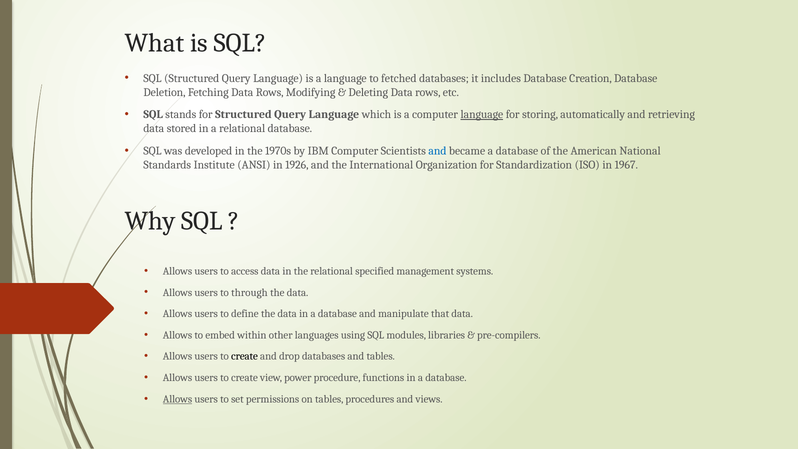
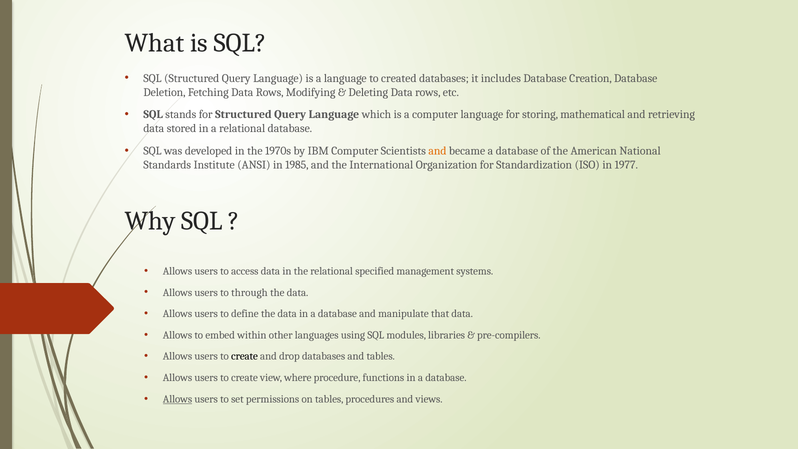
fetched: fetched -> created
language at (482, 114) underline: present -> none
automatically: automatically -> mathematical
and at (437, 151) colour: blue -> orange
1926: 1926 -> 1985
1967: 1967 -> 1977
power: power -> where
